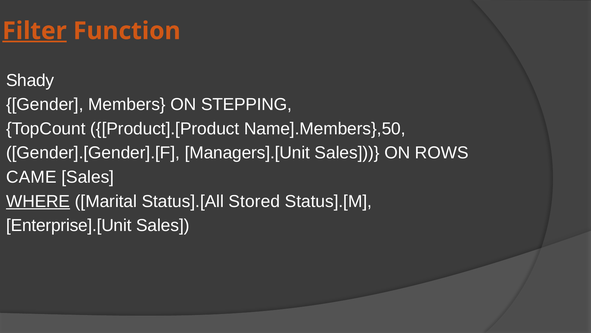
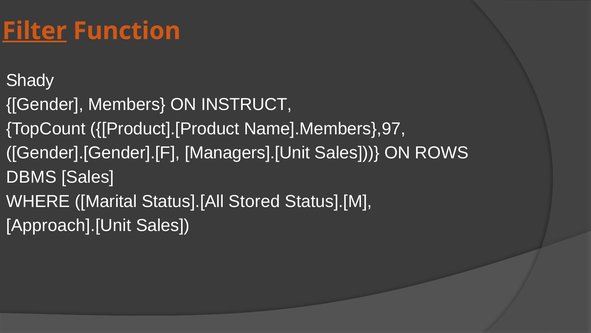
STEPPING: STEPPING -> INSTRUCT
Name].Members},50: Name].Members},50 -> Name].Members},97
CAME: CAME -> DBMS
WHERE underline: present -> none
Enterprise].[Unit: Enterprise].[Unit -> Approach].[Unit
